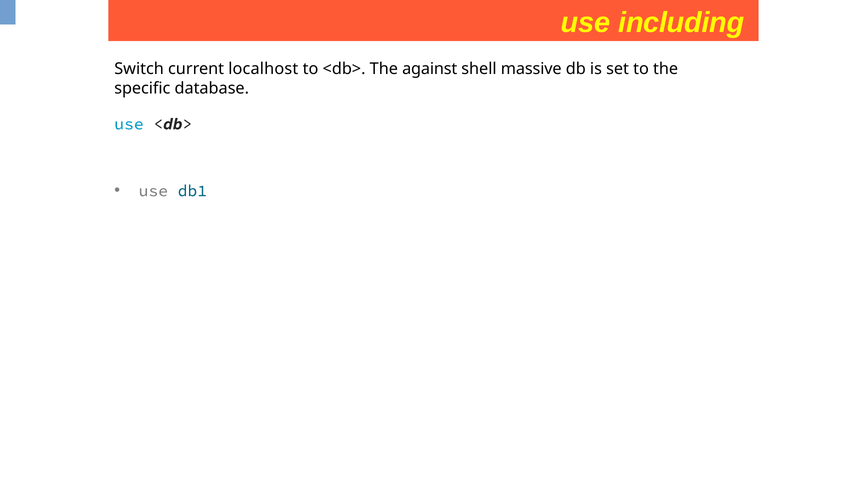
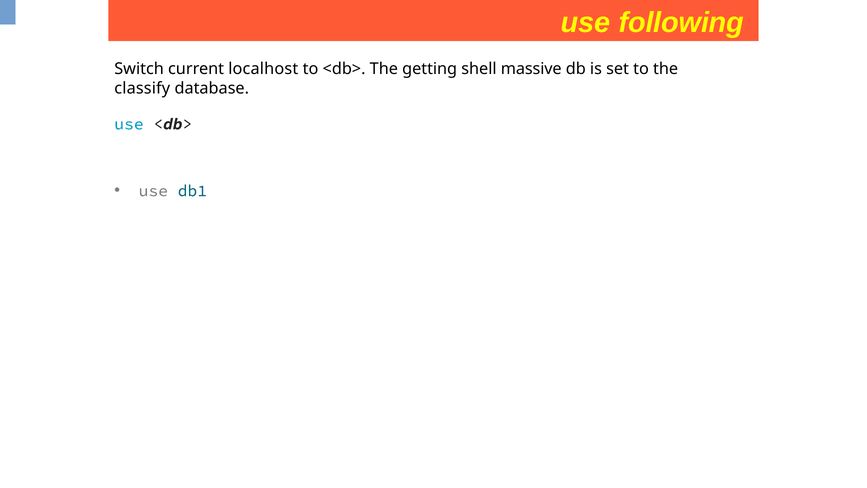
including: including -> following
against: against -> getting
specific: specific -> classify
